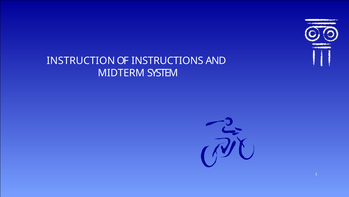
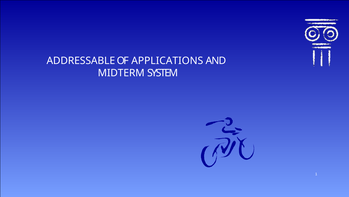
INSTRUCTION: INSTRUCTION -> ADDRESSABLE
INSTRUCTIONS: INSTRUCTIONS -> APPLICATIONS
